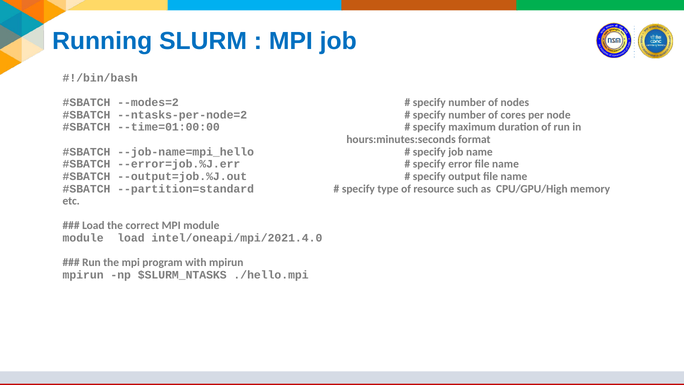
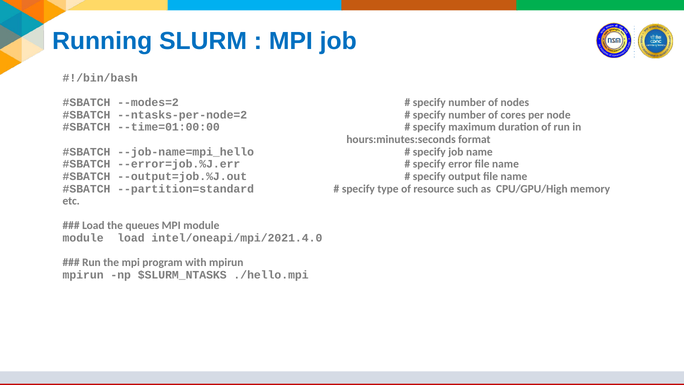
correct: correct -> queues
